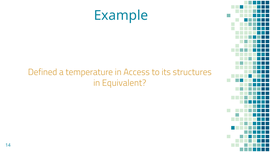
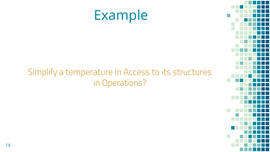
Defined: Defined -> Simplify
Equivalent: Equivalent -> Operations
